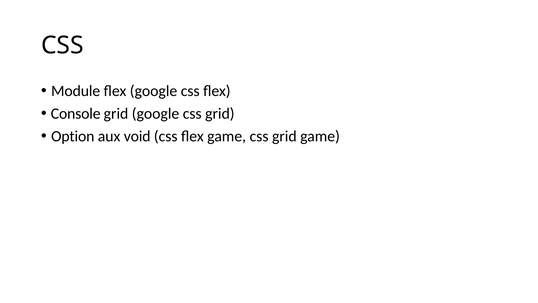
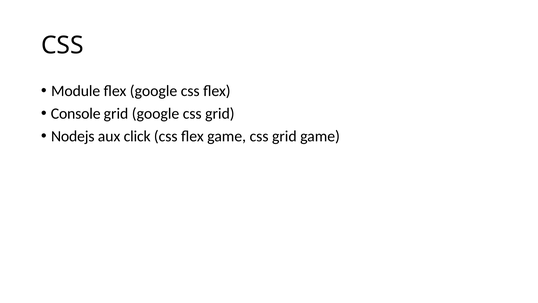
Option: Option -> Nodejs
void: void -> click
